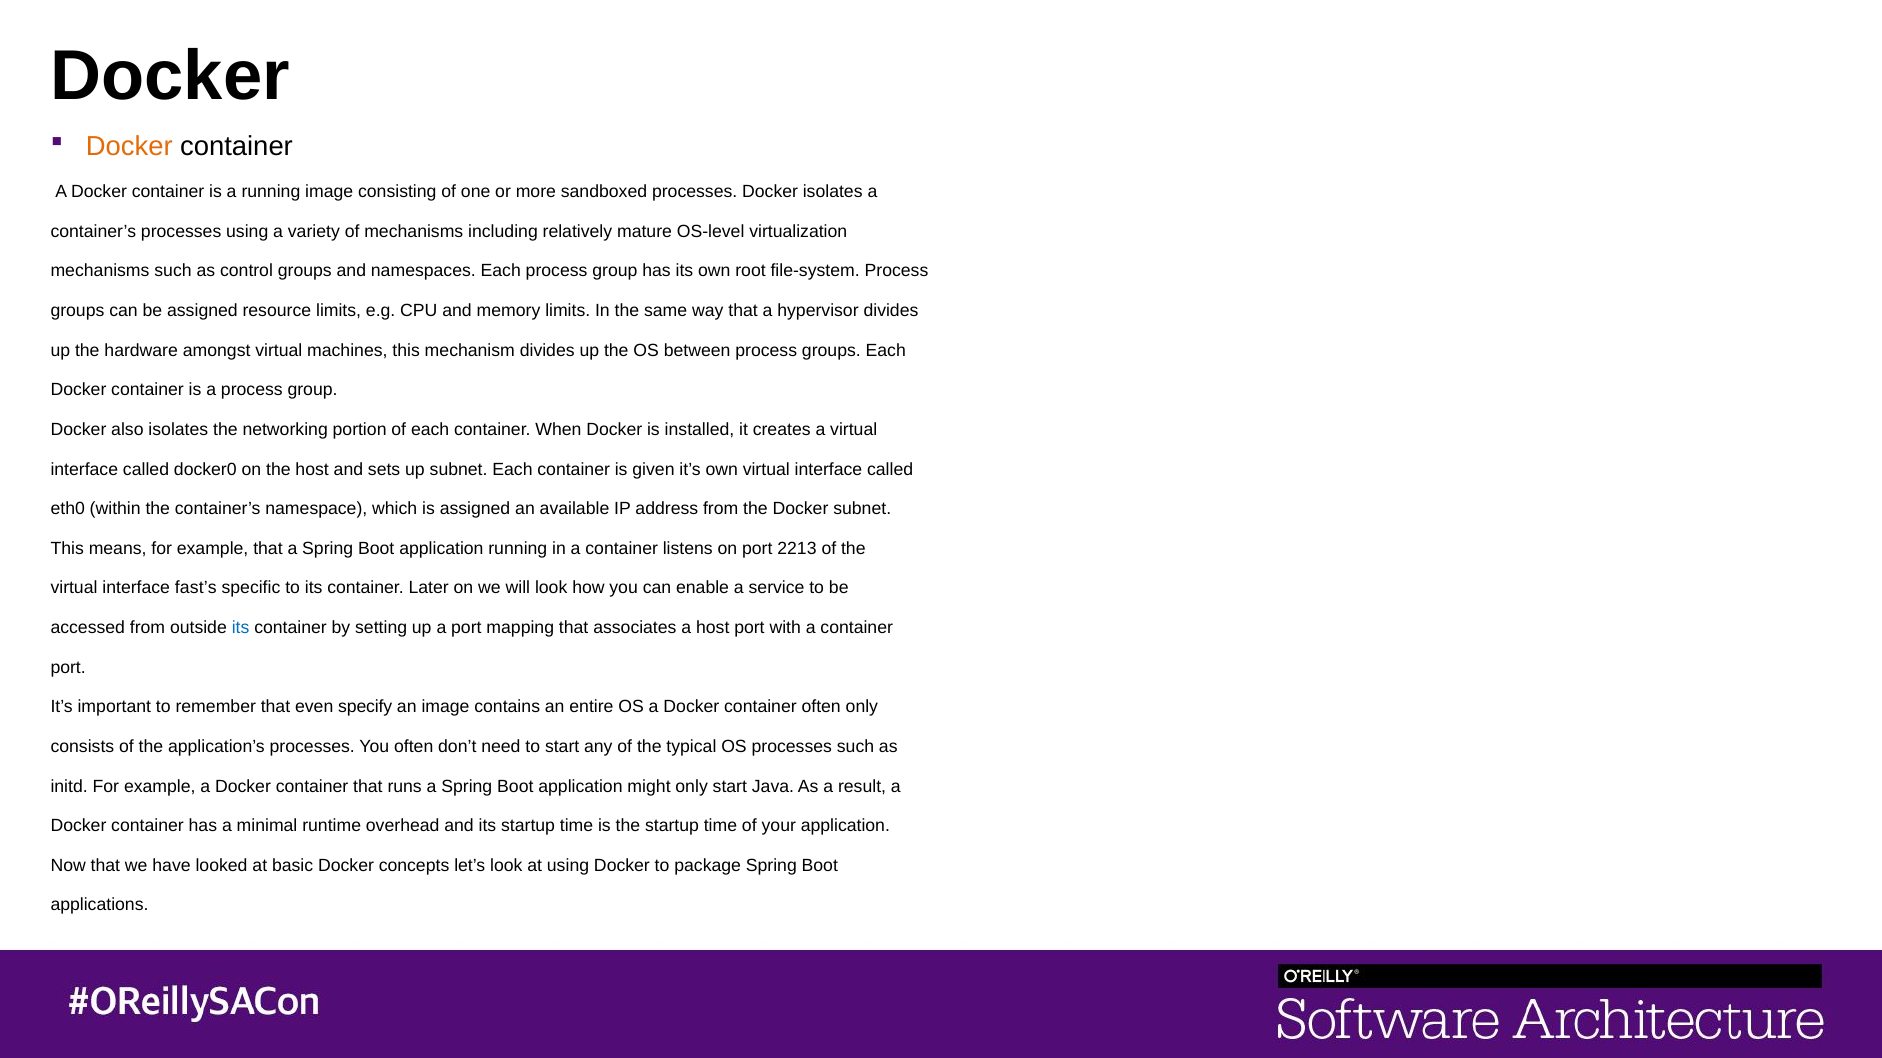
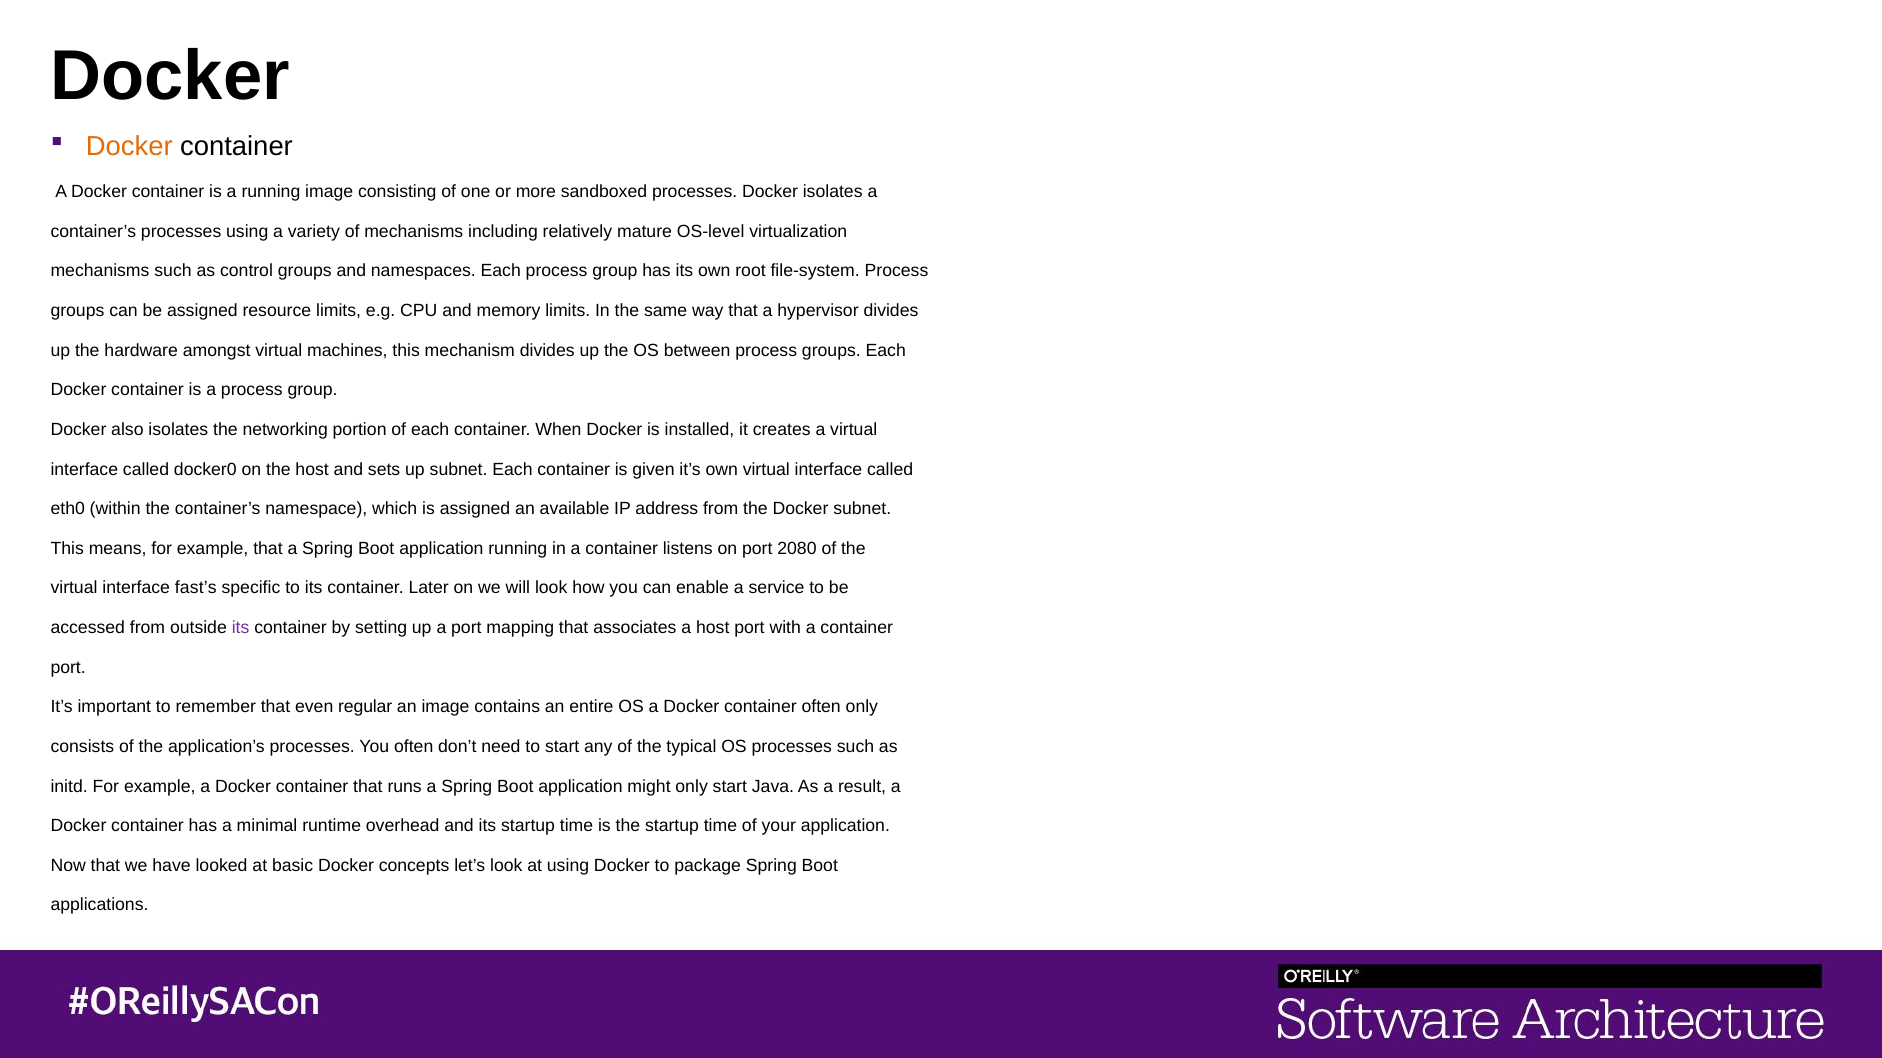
2213: 2213 -> 2080
its at (241, 628) colour: blue -> purple
specify: specify -> regular
